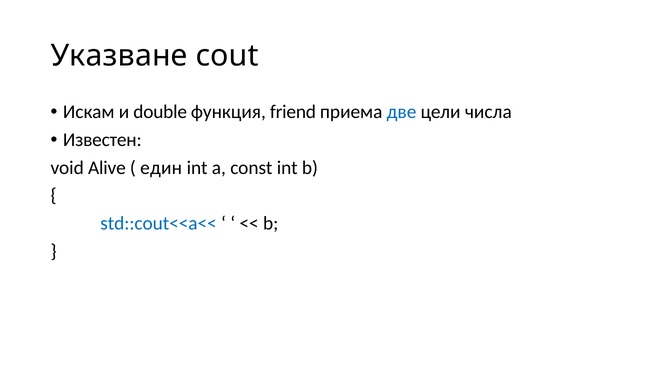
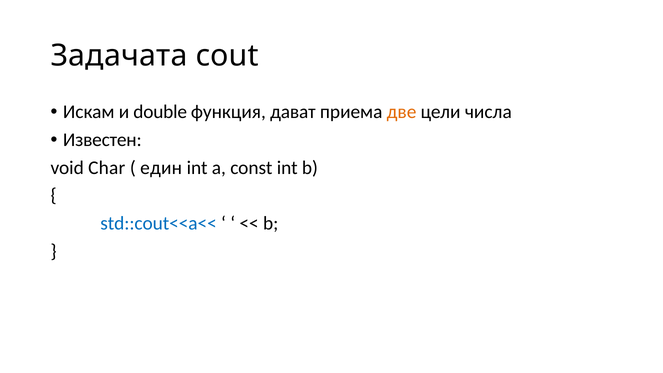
Указване: Указване -> Задачата
friend: friend -> дават
две colour: blue -> orange
Alive: Alive -> Char
